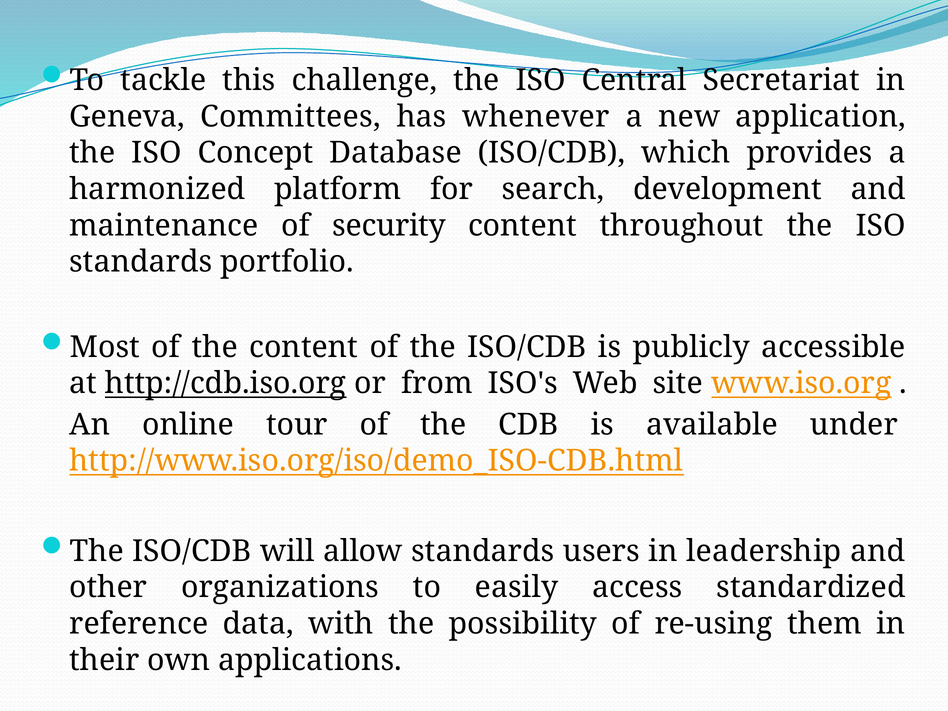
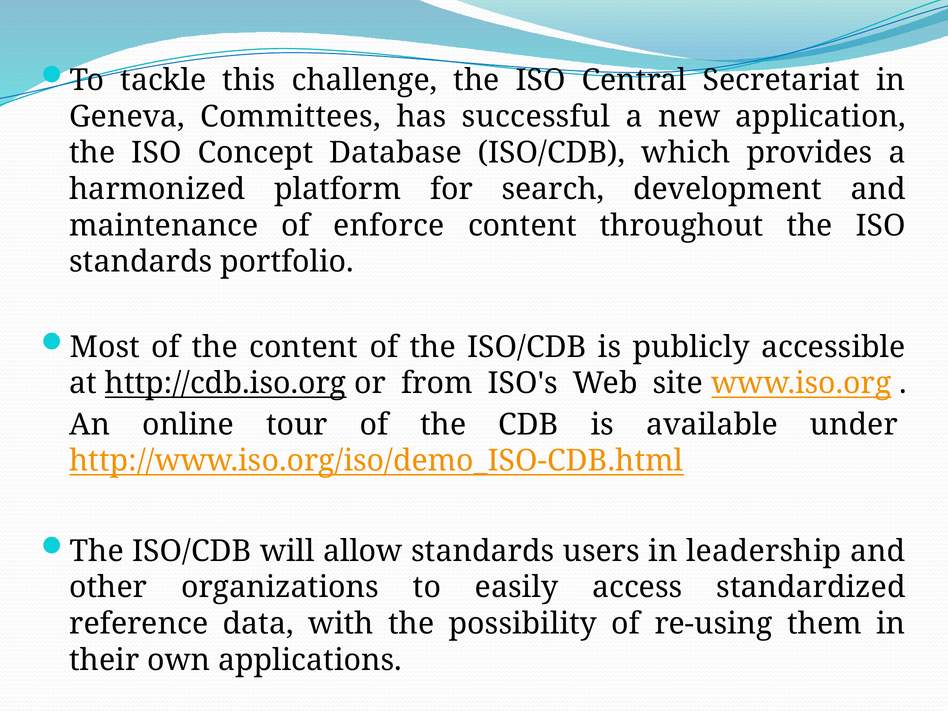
whenever: whenever -> successful
security: security -> enforce
